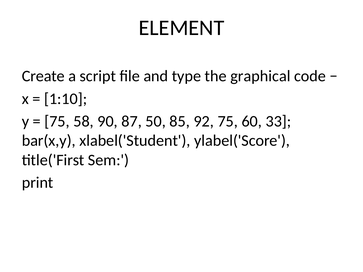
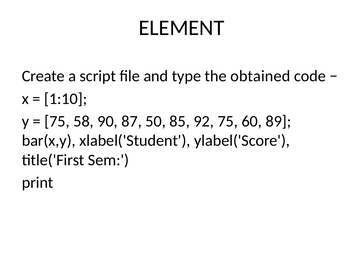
graphical: graphical -> obtained
33: 33 -> 89
